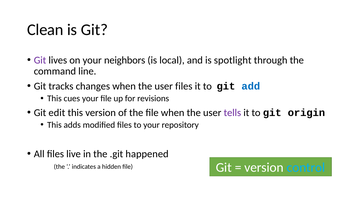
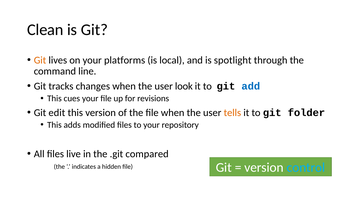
Git at (40, 60) colour: purple -> orange
neighbors: neighbors -> platforms
user files: files -> look
tells colour: purple -> orange
origin: origin -> folder
happened: happened -> compared
